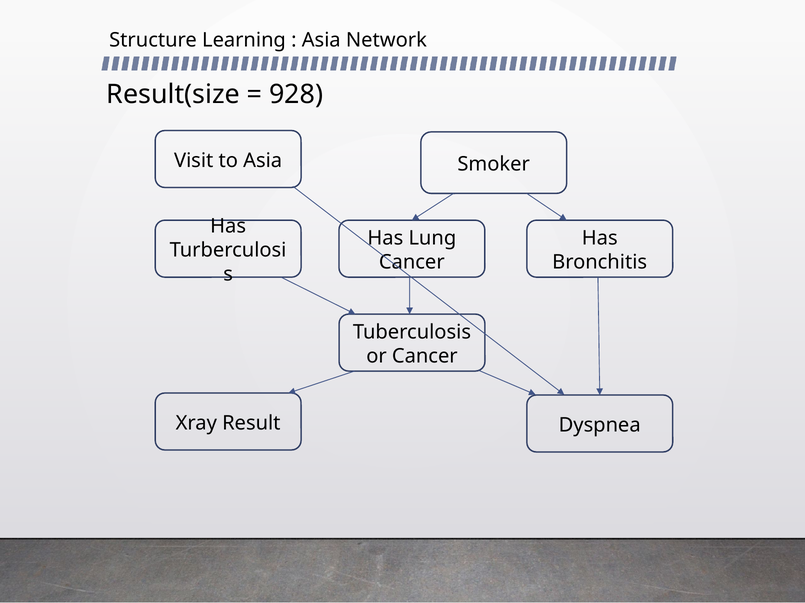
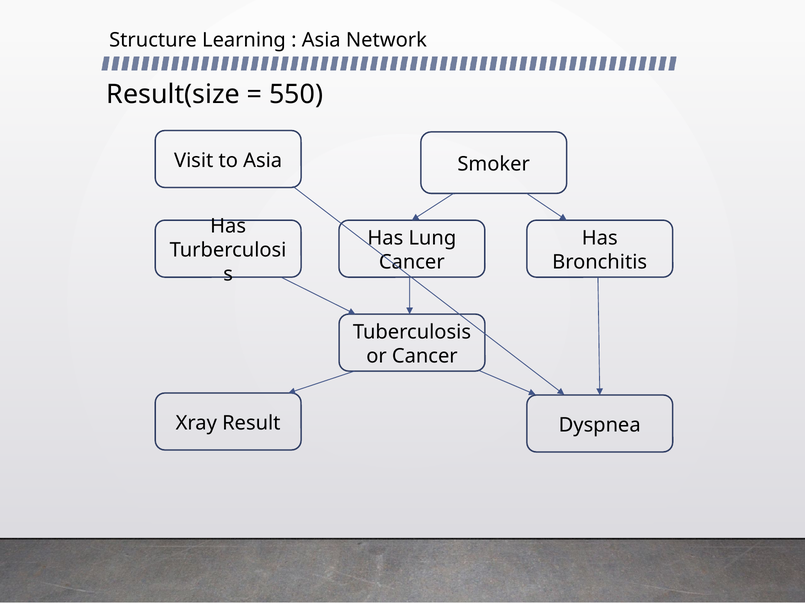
928: 928 -> 550
